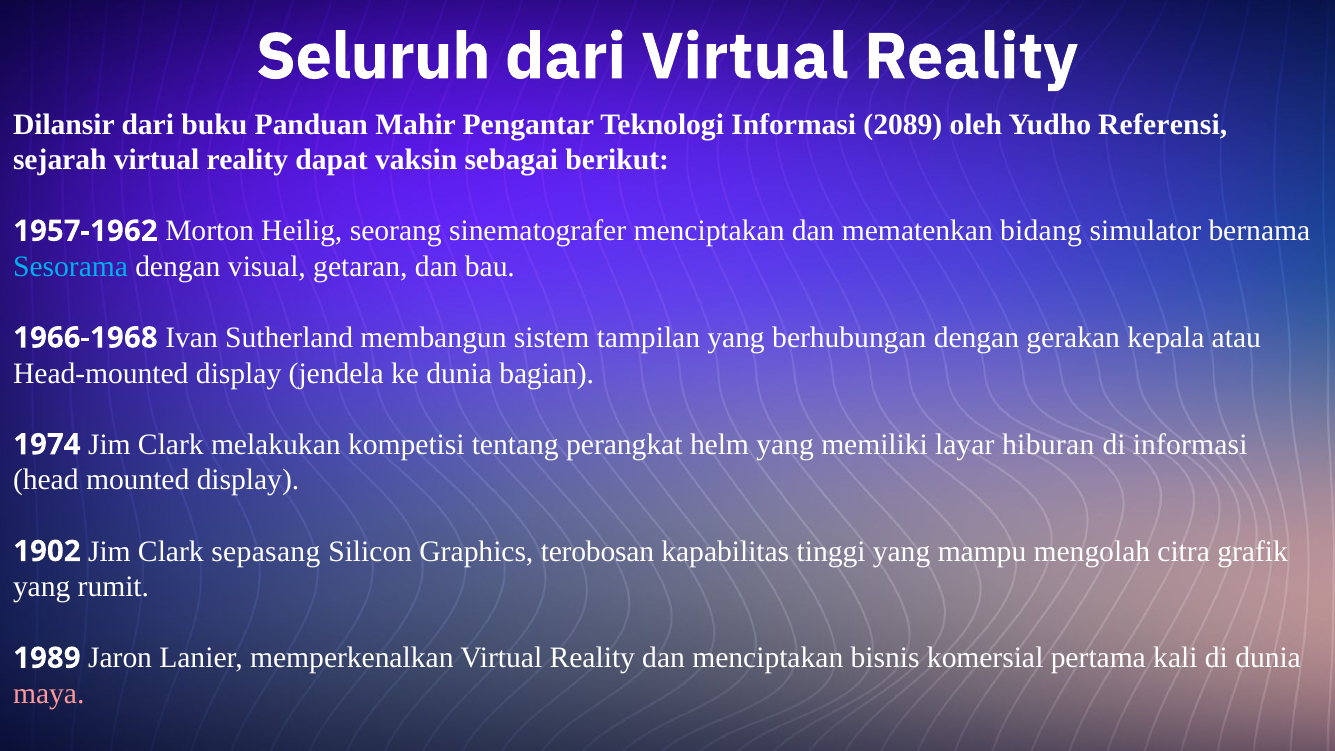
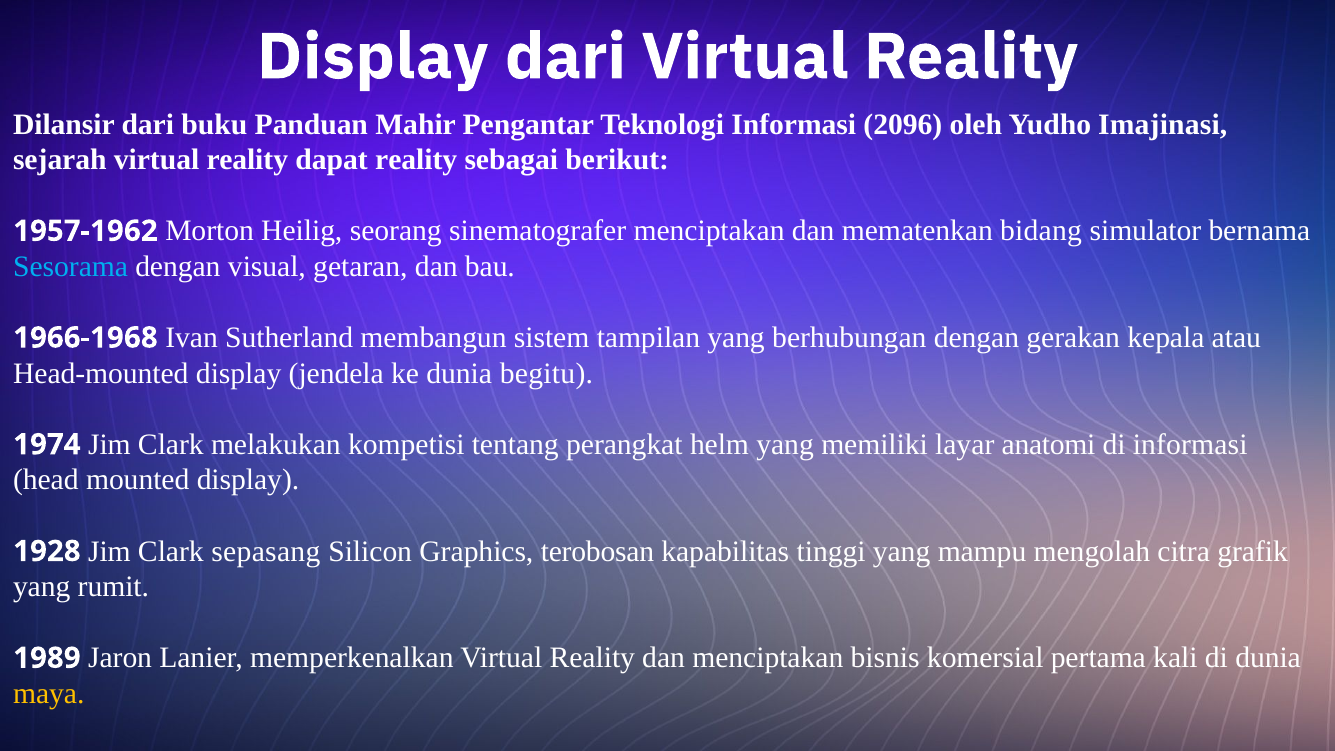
Seluruh at (373, 57): Seluruh -> Display
2089: 2089 -> 2096
Referensi: Referensi -> Imajinasi
dapat vaksin: vaksin -> reality
bagian: bagian -> begitu
hiburan: hiburan -> anatomi
1902: 1902 -> 1928
maya colour: pink -> yellow
